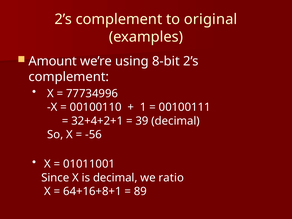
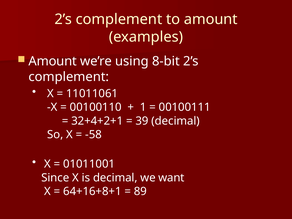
to original: original -> amount
77734996: 77734996 -> 11011061
-56: -56 -> -58
ratio: ratio -> want
